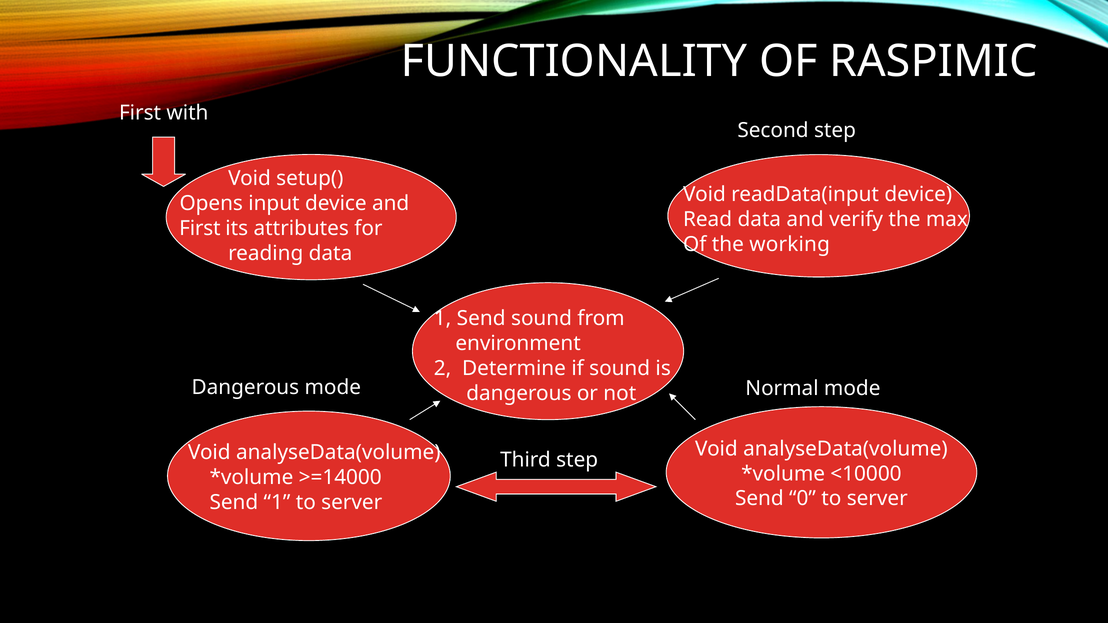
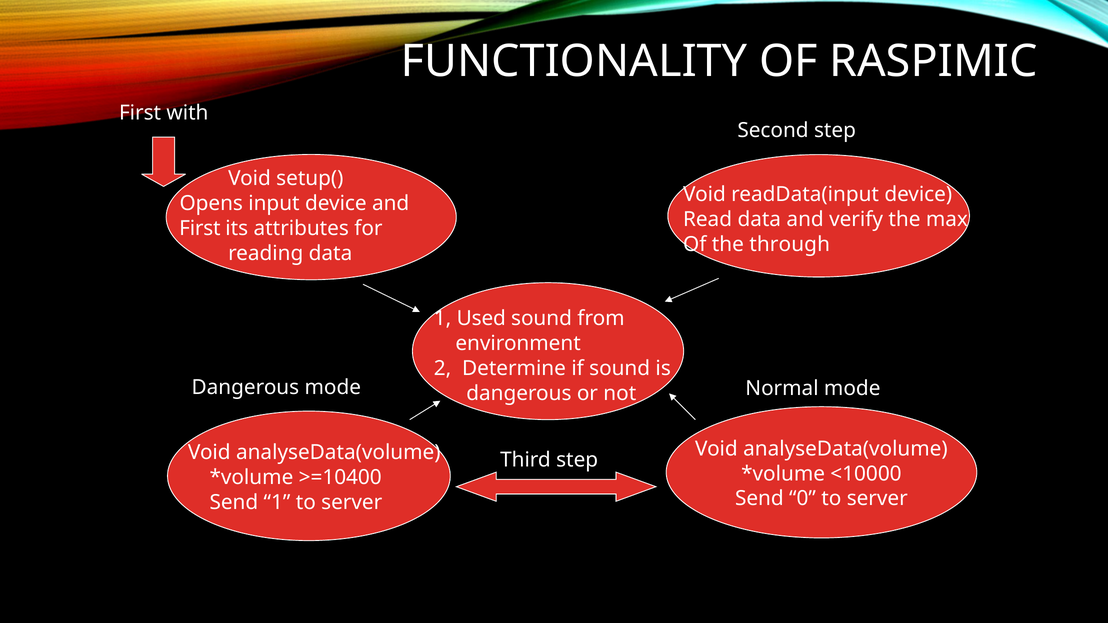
working: working -> through
1 Send: Send -> Used
>=14000: >=14000 -> >=10400
